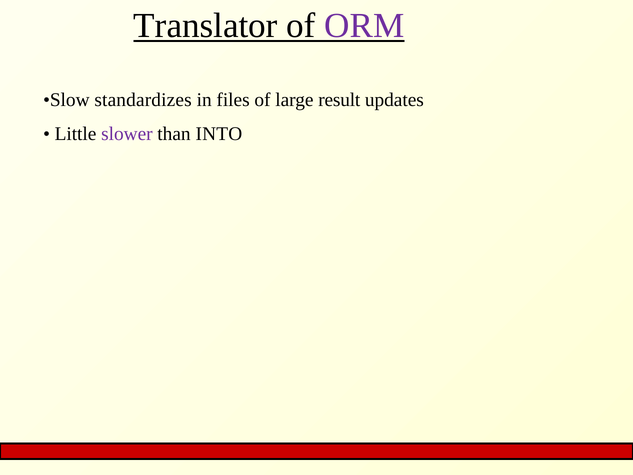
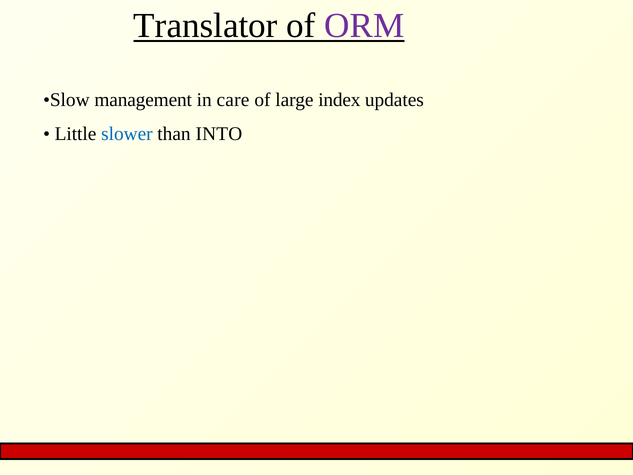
standardizes: standardizes -> management
files: files -> care
result: result -> index
slower colour: purple -> blue
